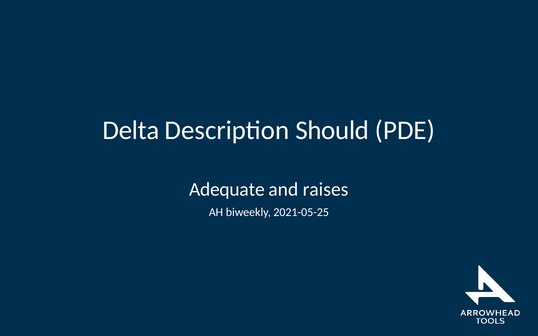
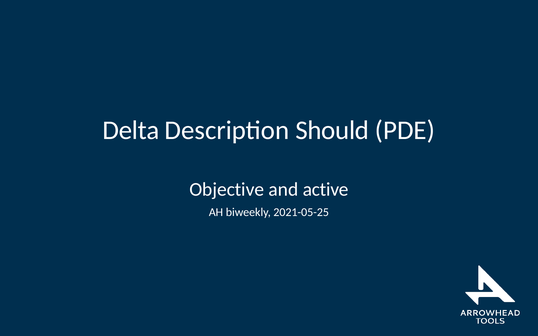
Adequate: Adequate -> Objective
raises: raises -> active
